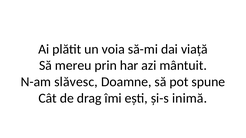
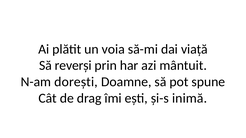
mereu: mereu -> reverși
slăvesc: slăvesc -> dorești
